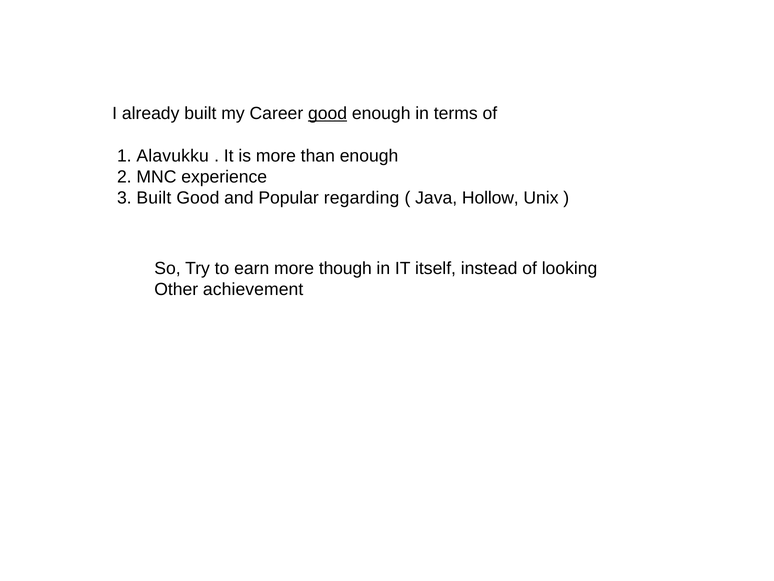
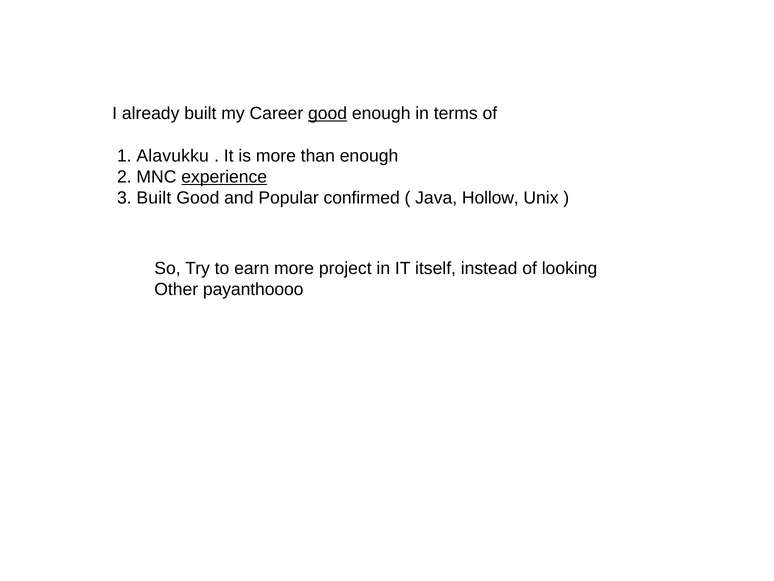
experience underline: none -> present
regarding: regarding -> confirmed
though: though -> project
achievement: achievement -> payanthoooo
